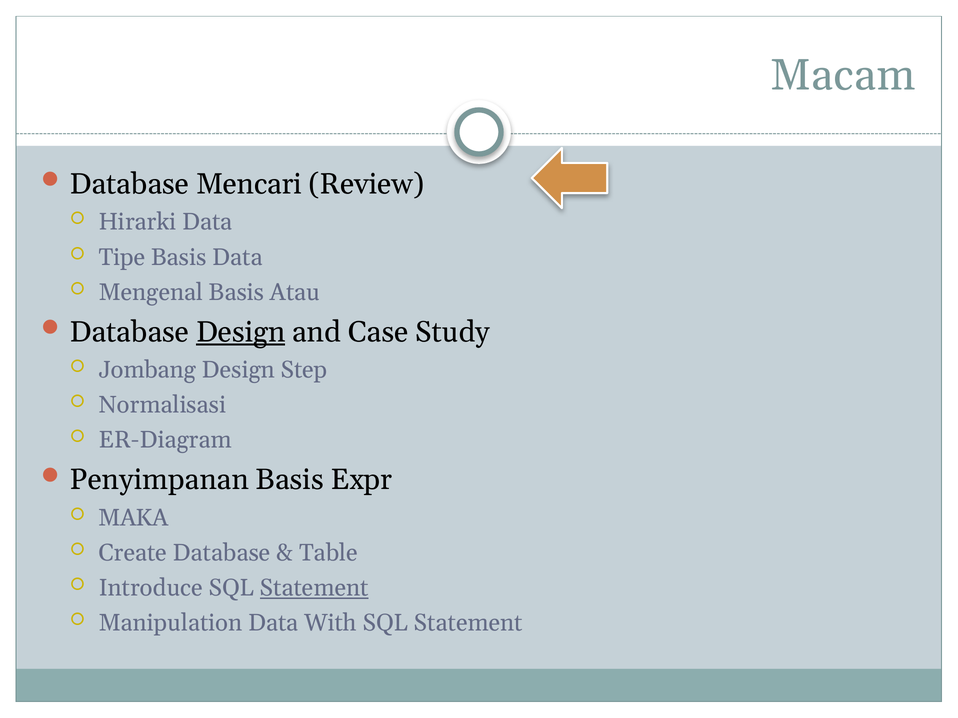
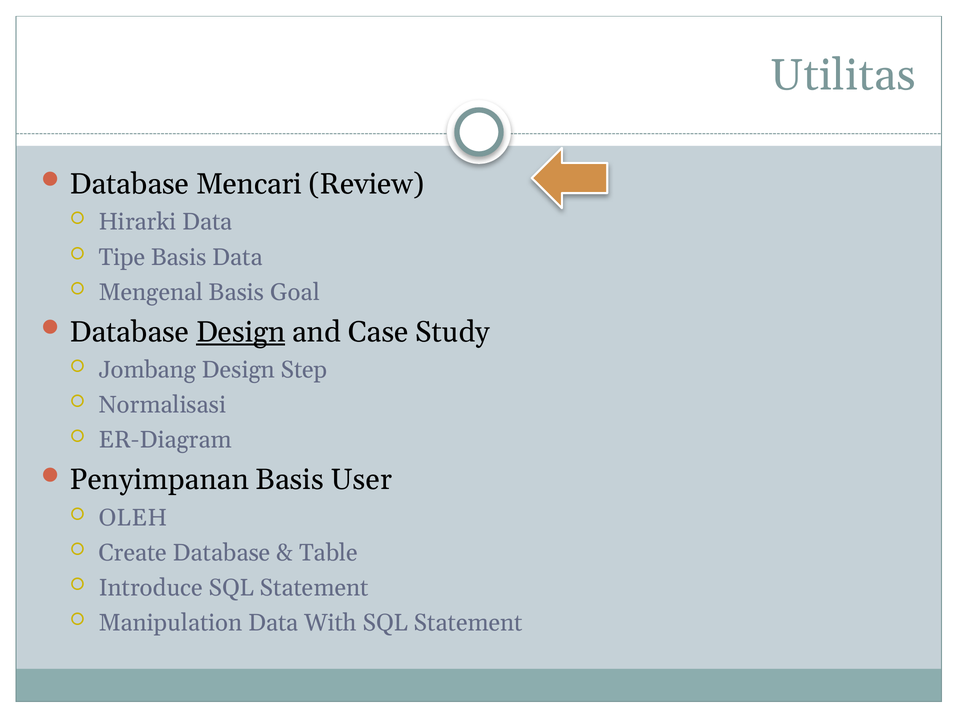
Macam: Macam -> Utilitas
Atau: Atau -> Goal
Expr: Expr -> User
MAKA: MAKA -> OLEH
Statement at (314, 588) underline: present -> none
